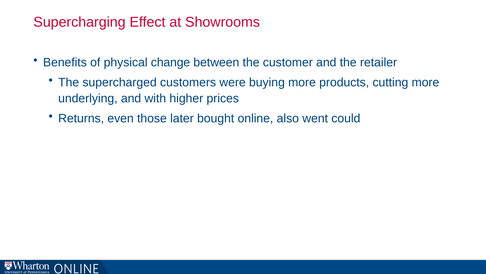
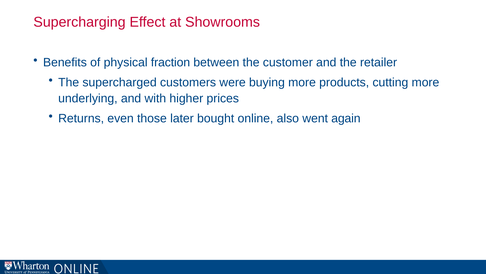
change: change -> fraction
could: could -> again
